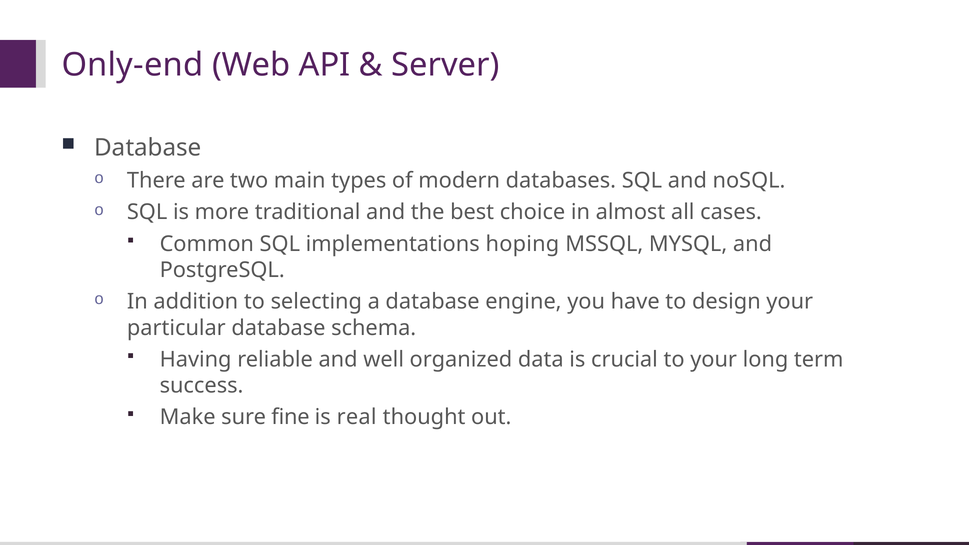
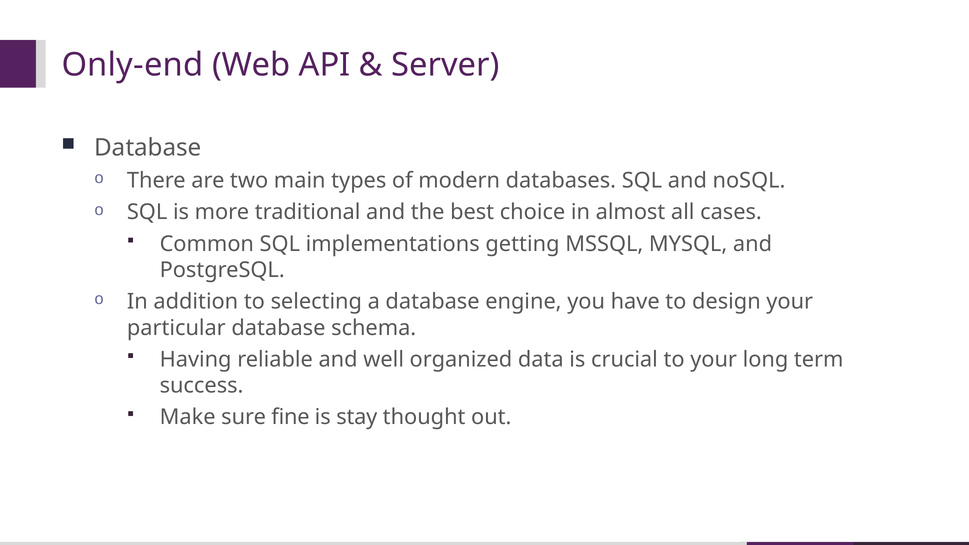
hoping: hoping -> getting
real: real -> stay
